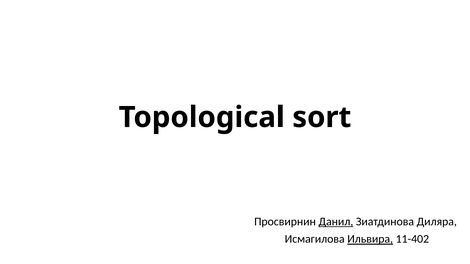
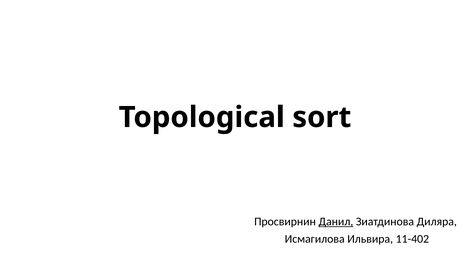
Ильвира underline: present -> none
